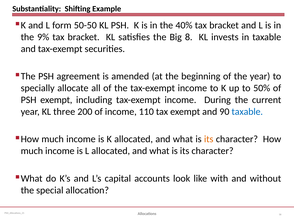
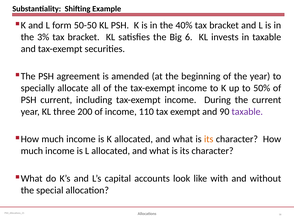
9%: 9% -> 3%
8: 8 -> 6
PSH exempt: exempt -> current
taxable at (247, 111) colour: blue -> purple
